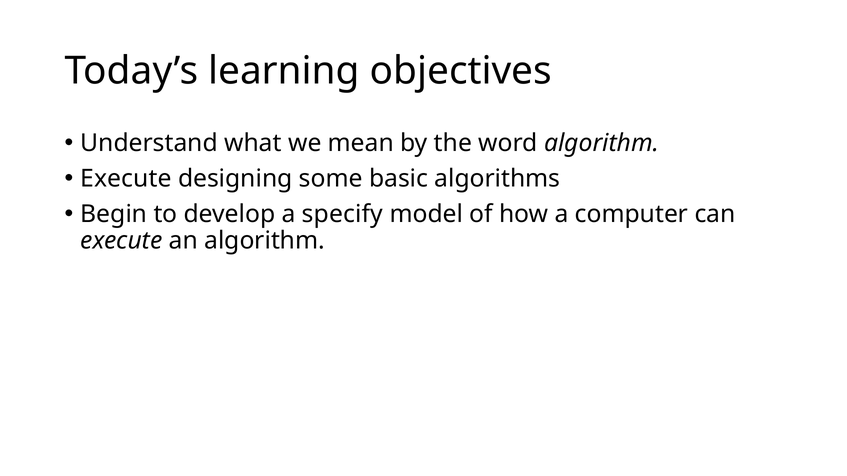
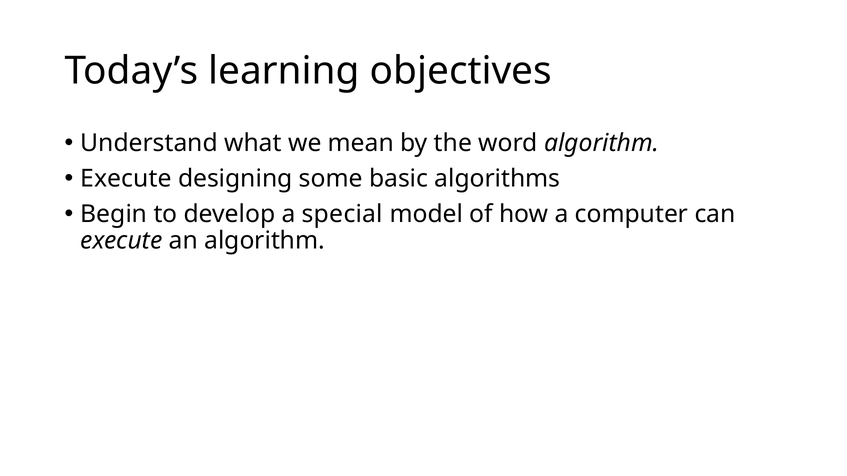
specify: specify -> special
